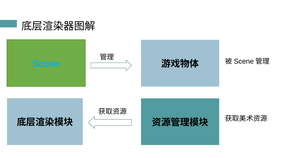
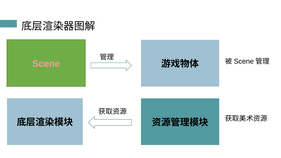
Scene colour: light blue -> pink
